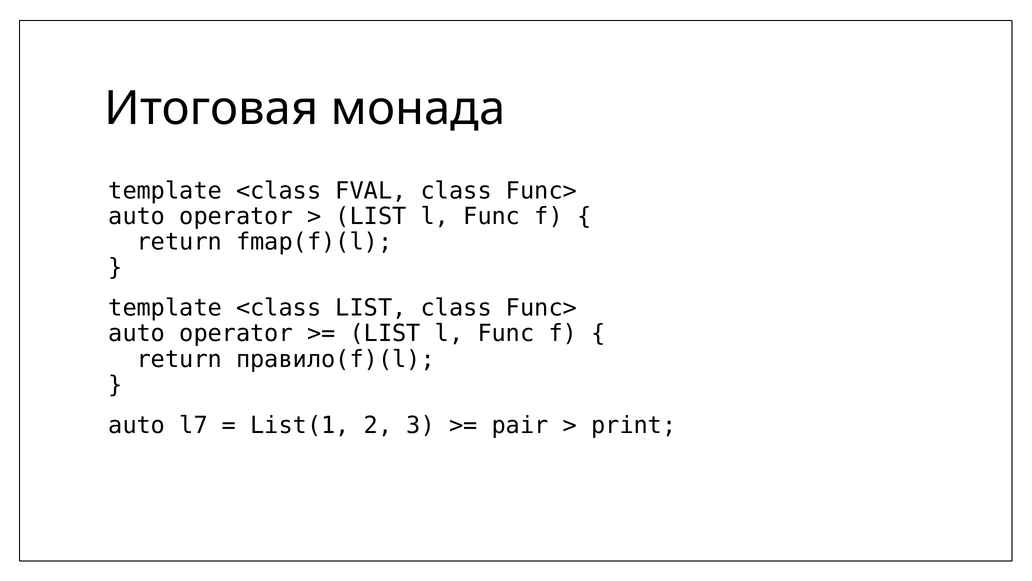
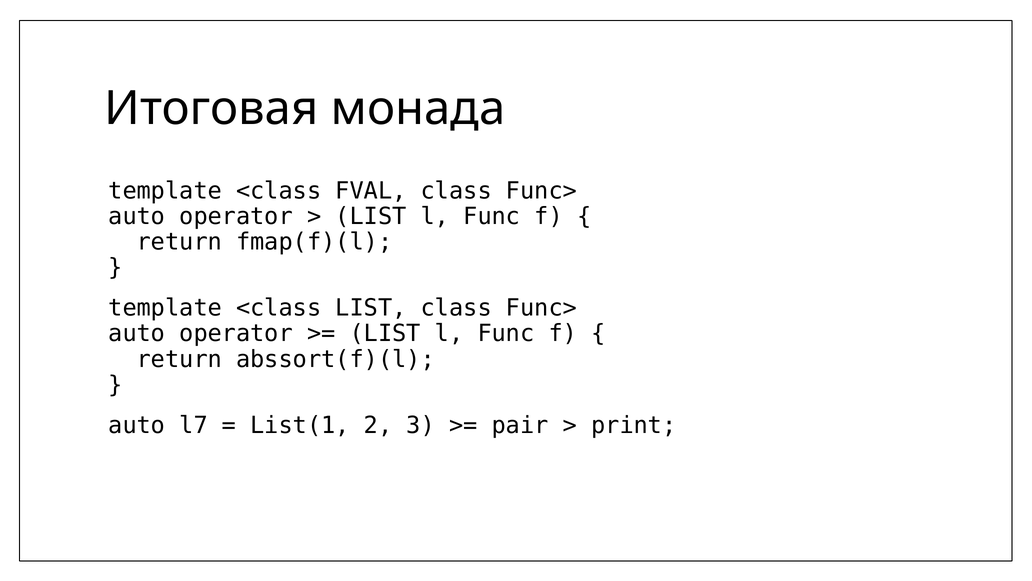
правило(f)(l: правило(f)(l -> abssort(f)(l
